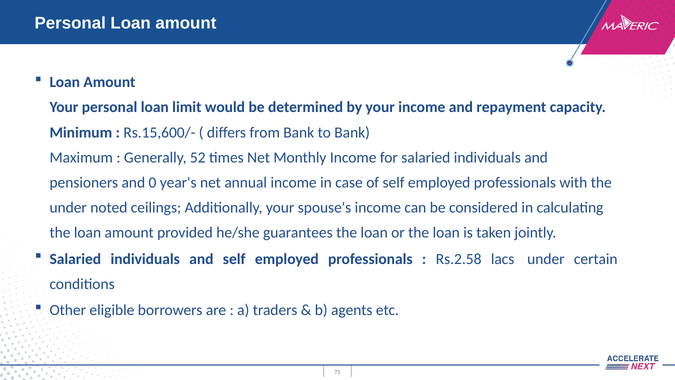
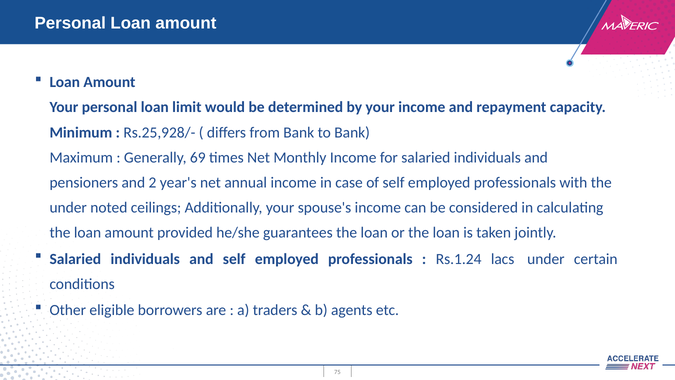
Rs.15,600/-: Rs.15,600/- -> Rs.25,928/-
52: 52 -> 69
0: 0 -> 2
Rs.2.58: Rs.2.58 -> Rs.1.24
